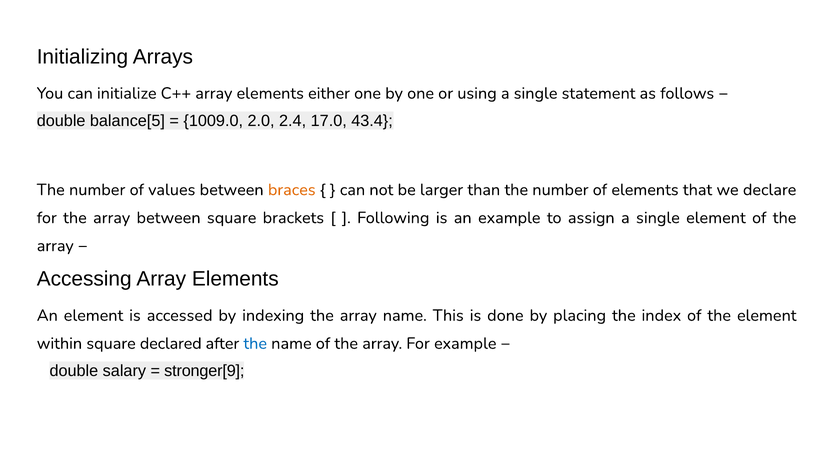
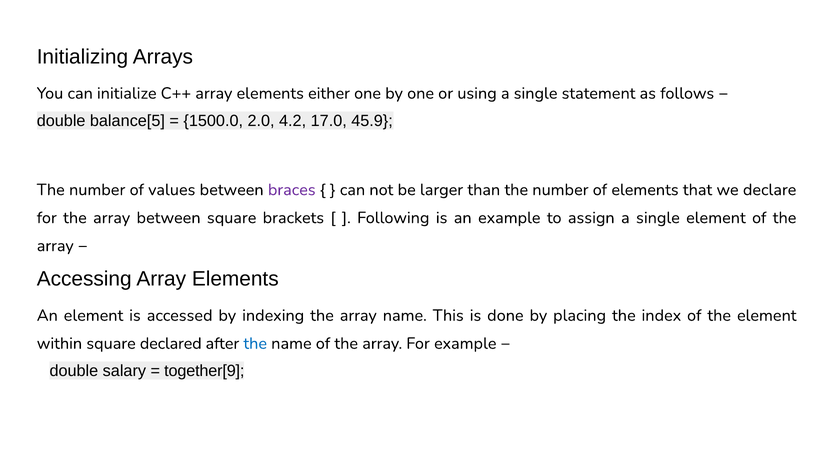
1009.0: 1009.0 -> 1500.0
2.4: 2.4 -> 4.2
43.4: 43.4 -> 45.9
braces colour: orange -> purple
stronger[9: stronger[9 -> together[9
